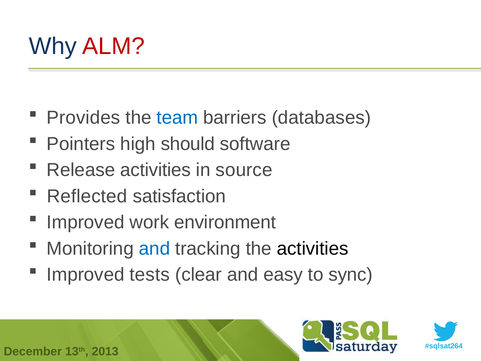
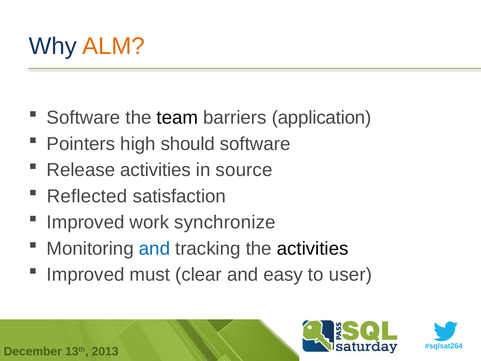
ALM colour: red -> orange
Provides at (83, 118): Provides -> Software
team colour: blue -> black
databases: databases -> application
environment: environment -> synchronize
tests: tests -> must
sync: sync -> user
